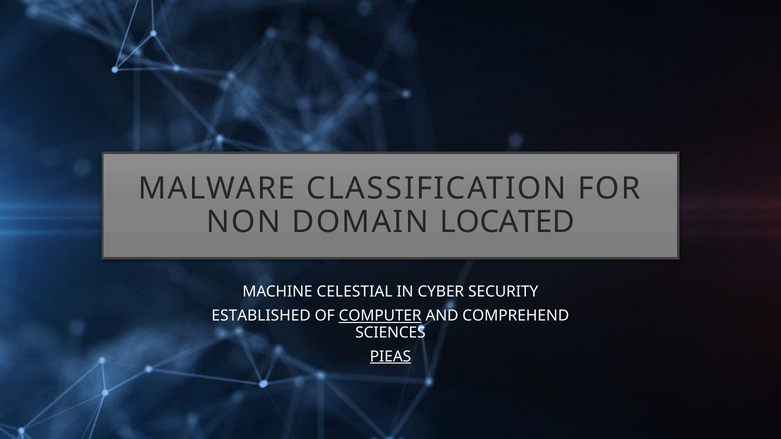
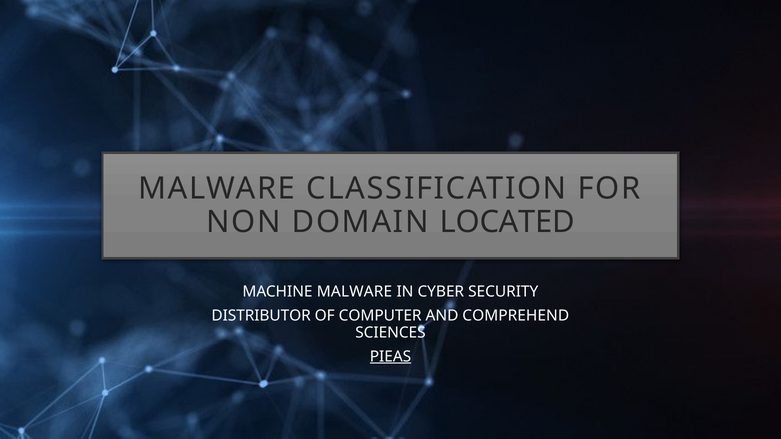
MACHINE CELESTIAL: CELESTIAL -> MALWARE
ESTABLISHED: ESTABLISHED -> DISTRIBUTOR
COMPUTER underline: present -> none
